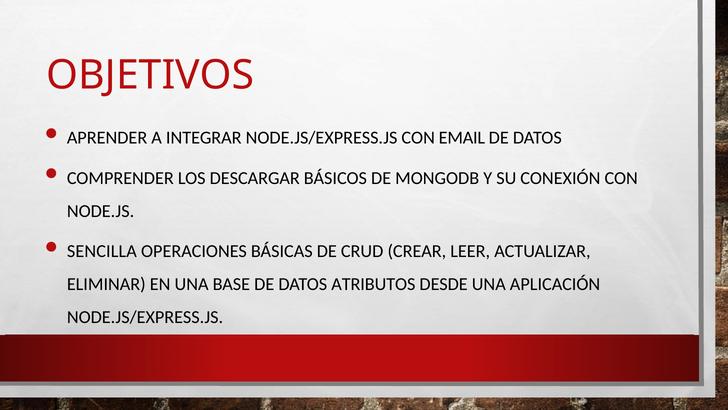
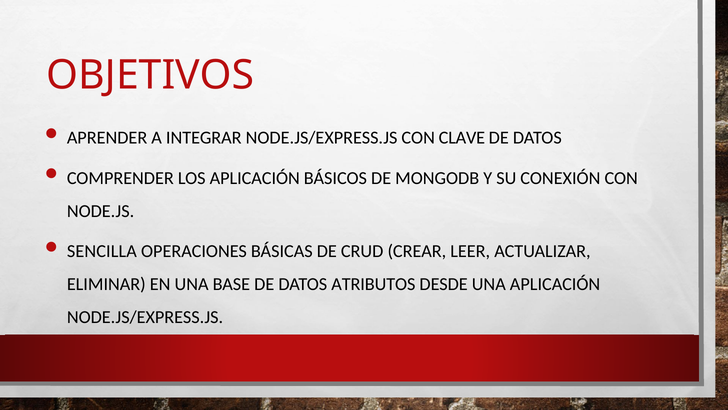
EMAIL: EMAIL -> CLAVE
LOS DESCARGAR: DESCARGAR -> APLICACIÓN
